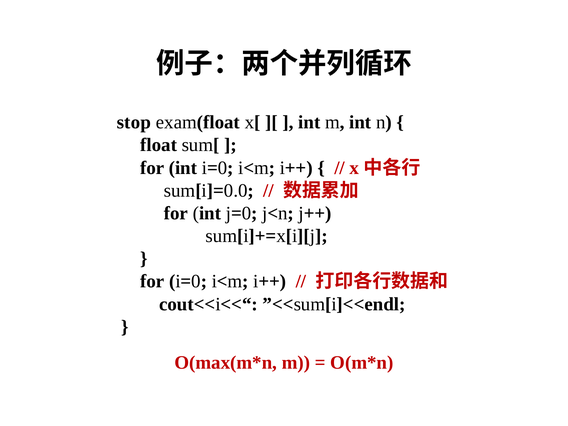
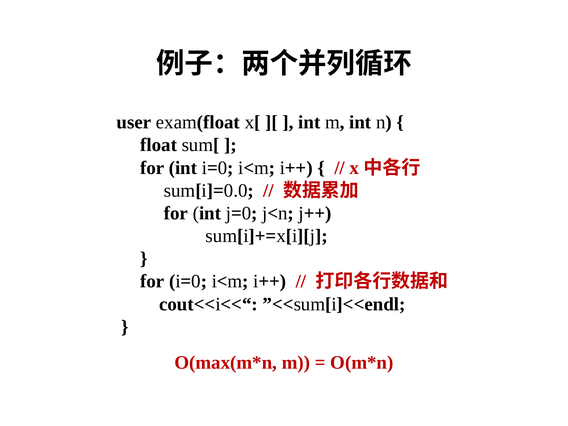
stop: stop -> user
